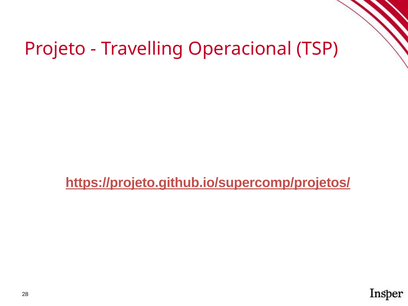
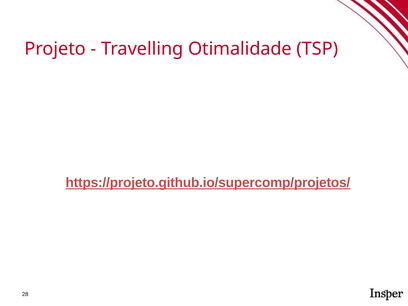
Operacional: Operacional -> Otimalidade
